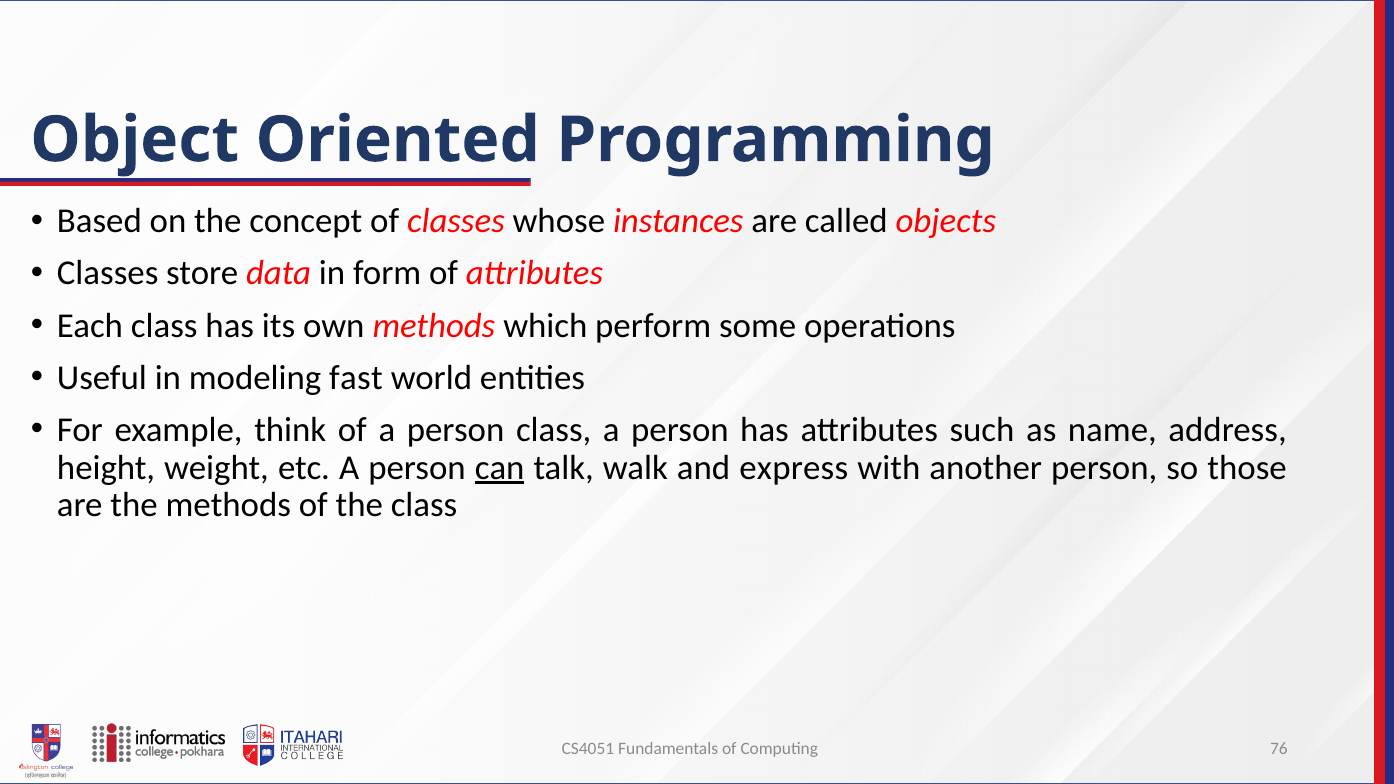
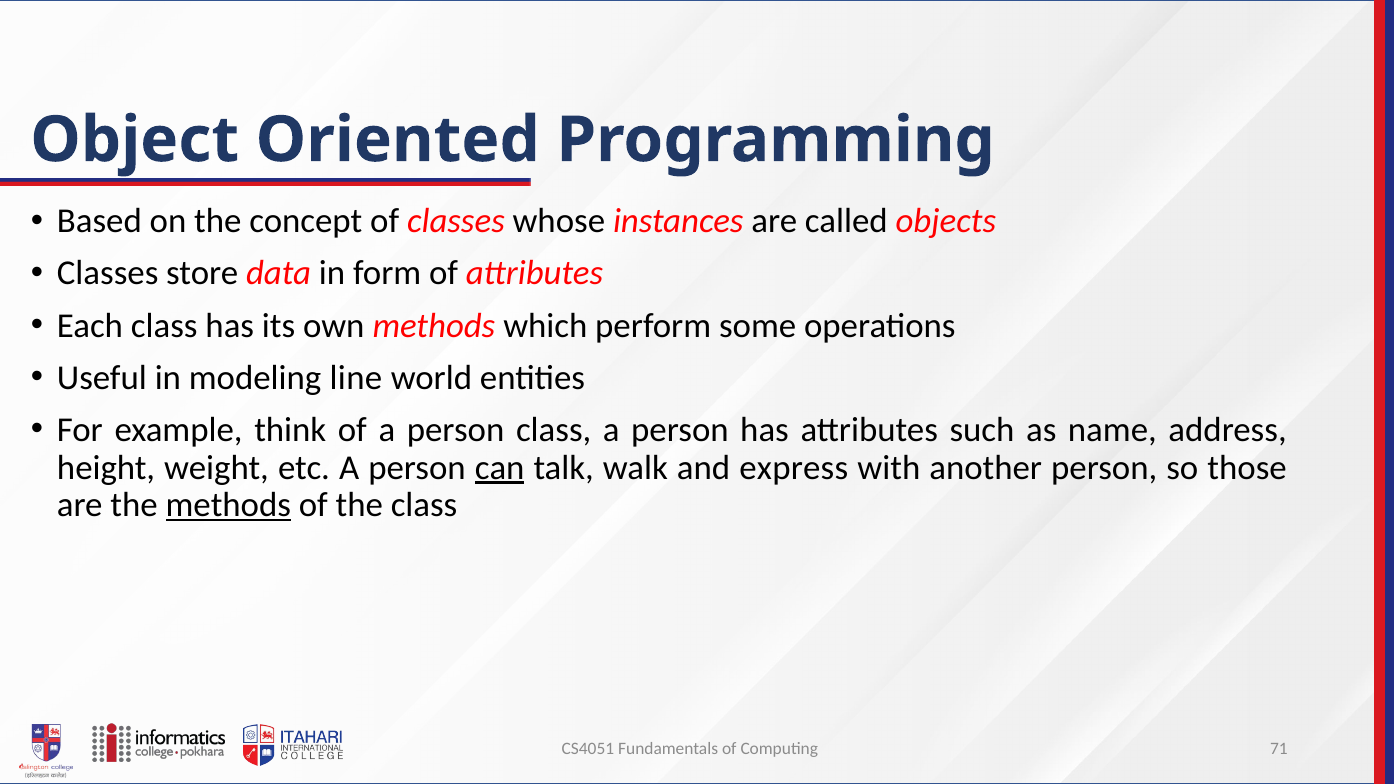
fast: fast -> line
methods at (228, 505) underline: none -> present
76: 76 -> 71
